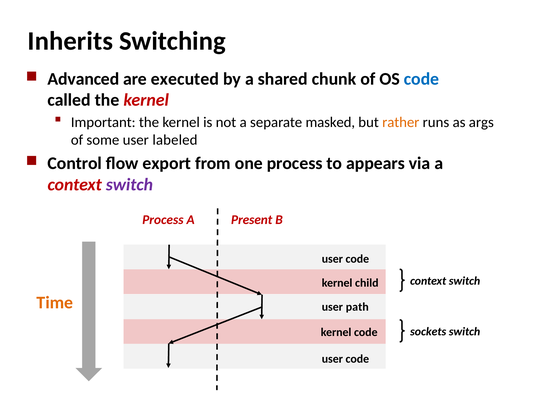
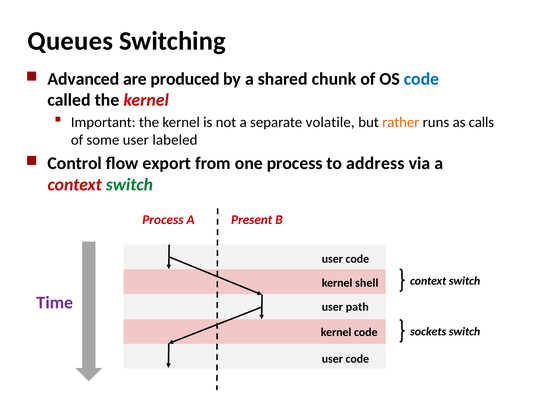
Inherits: Inherits -> Queues
executed: executed -> produced
masked: masked -> volatile
args: args -> calls
appears: appears -> address
switch at (129, 185) colour: purple -> green
child: child -> shell
Time colour: orange -> purple
